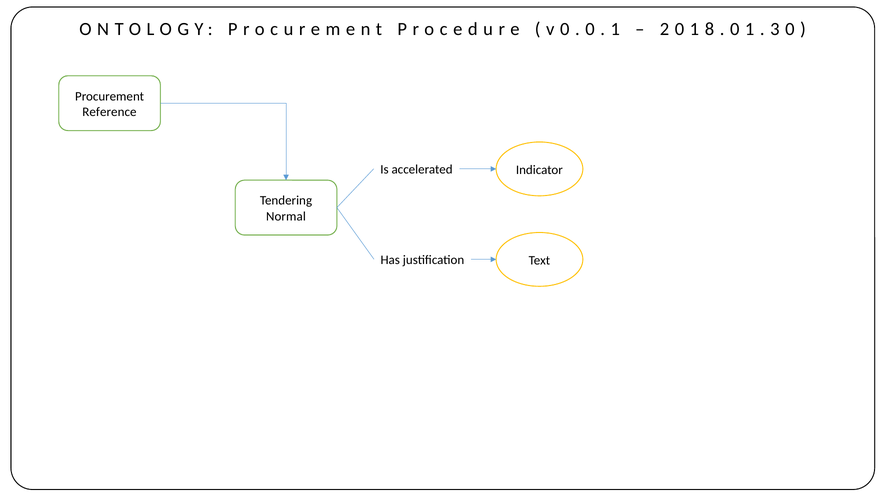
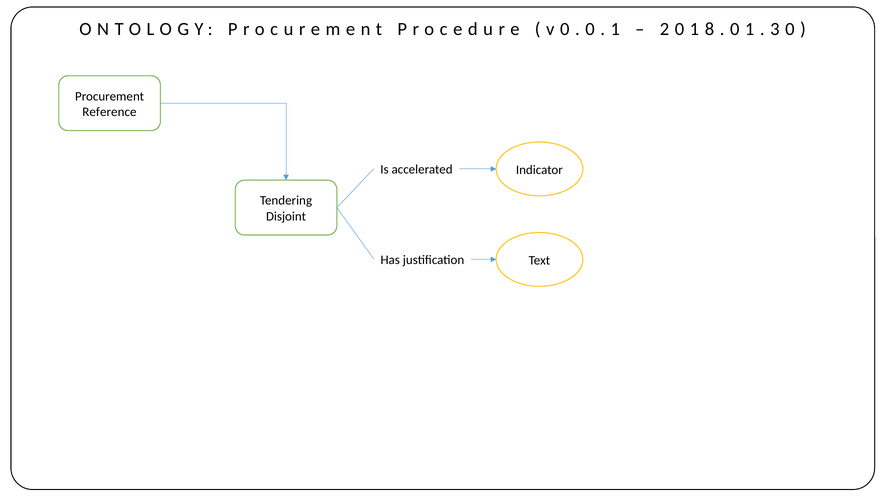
Normal: Normal -> Disjoint
